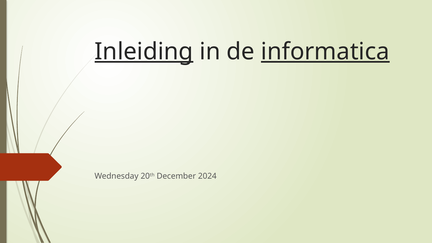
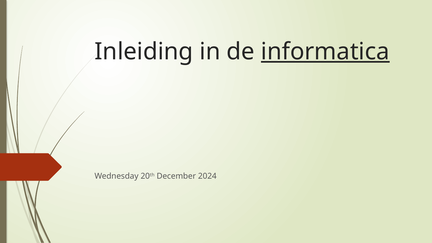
Inleiding underline: present -> none
